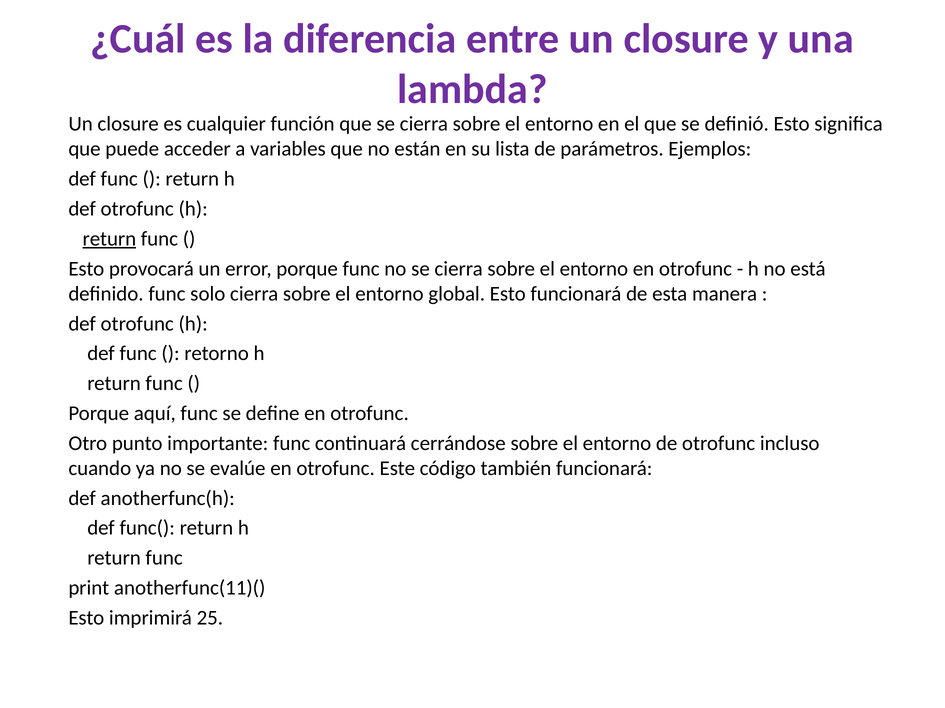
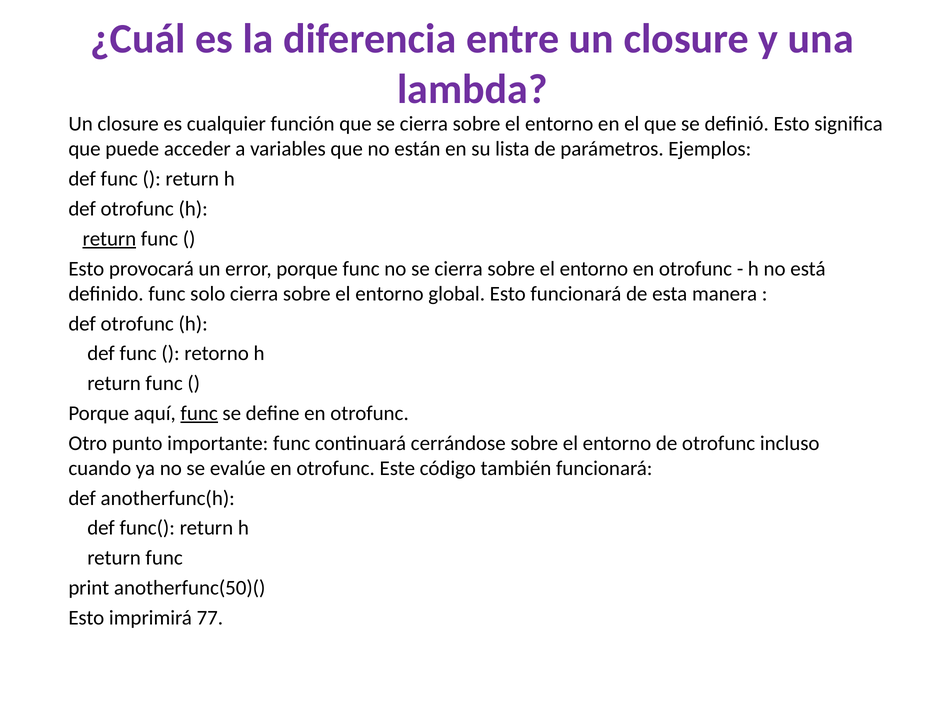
func at (199, 414) underline: none -> present
anotherfunc(11)(: anotherfunc(11)( -> anotherfunc(50)(
25: 25 -> 77
